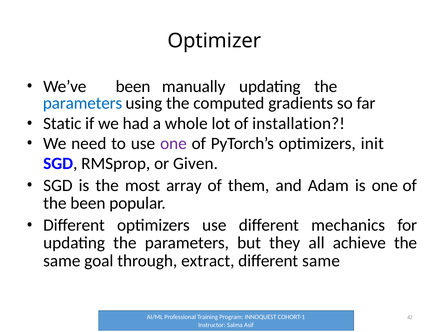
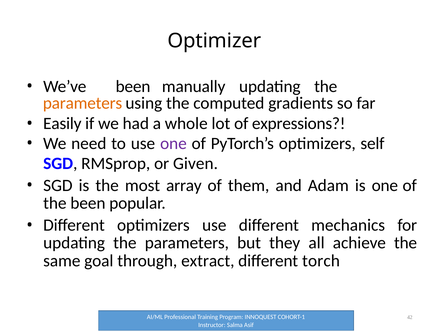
parameters at (83, 103) colour: blue -> orange
Static: Static -> Easily
installation: installation -> expressions
init: init -> self
different same: same -> torch
